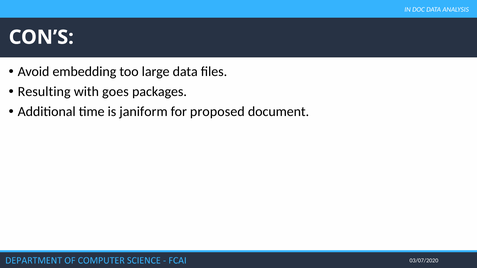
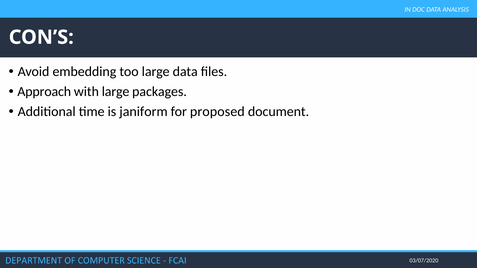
Resulting: Resulting -> Approach
with goes: goes -> large
